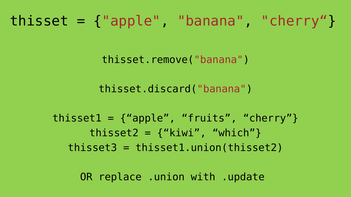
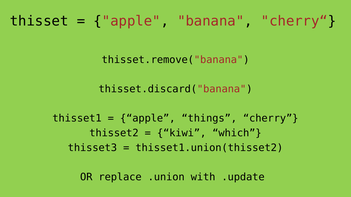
fruits: fruits -> things
